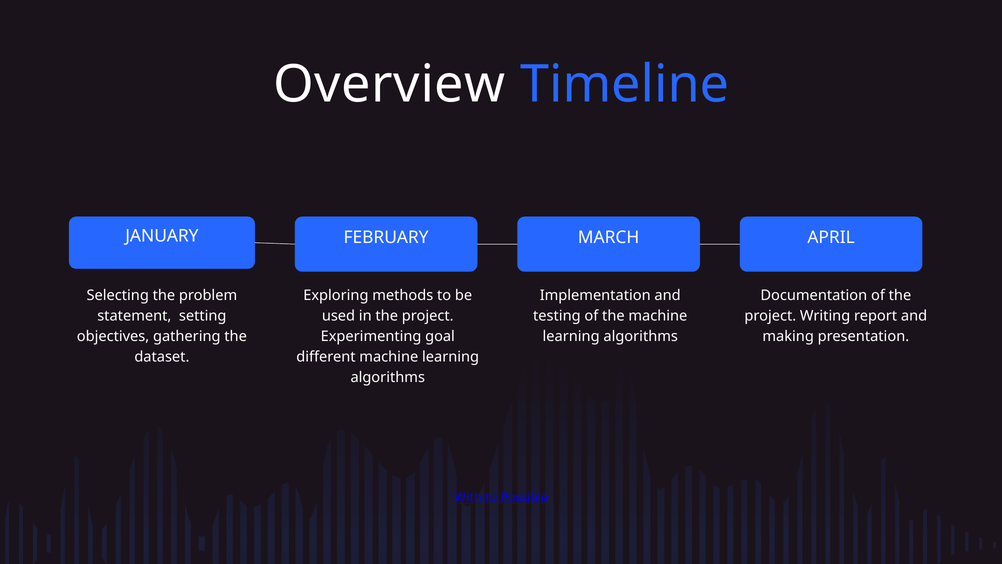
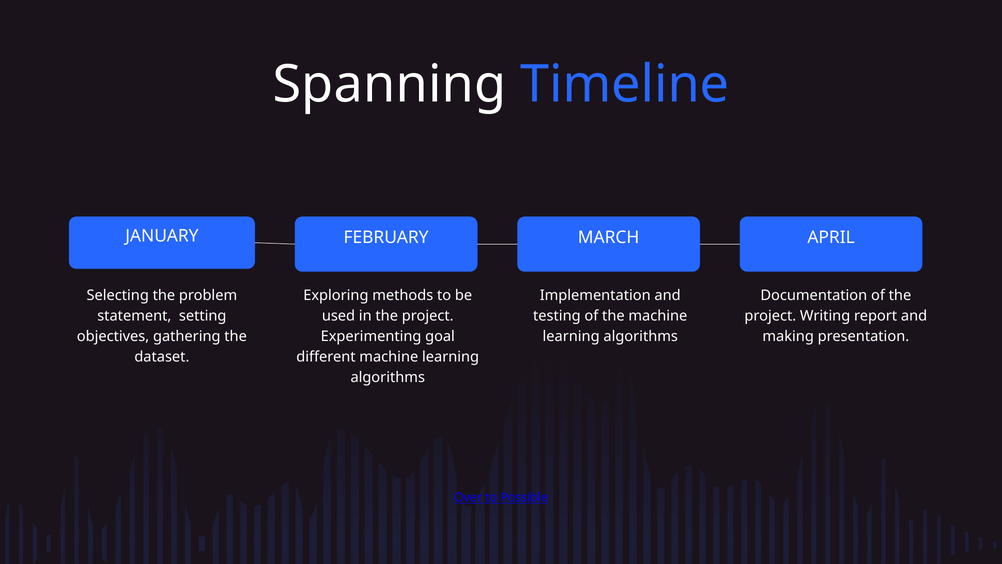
Overview: Overview -> Spanning
With: With -> Over
